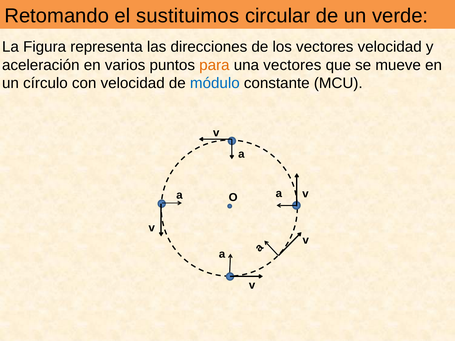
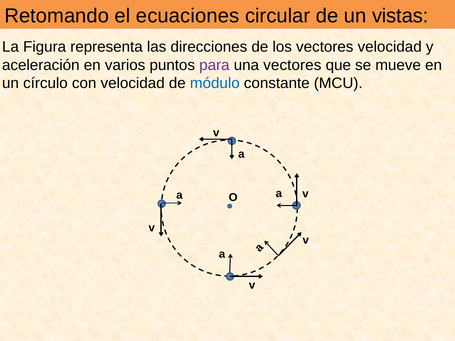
sustituimos: sustituimos -> ecuaciones
verde: verde -> vistas
para colour: orange -> purple
